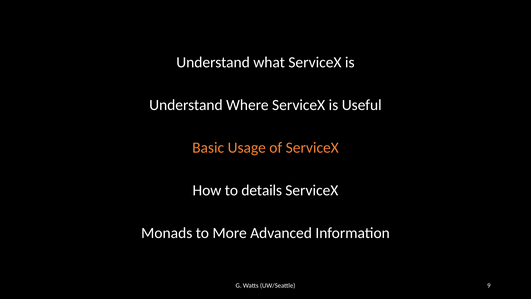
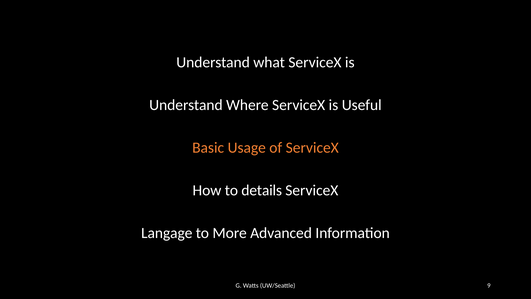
Monads: Monads -> Langage
